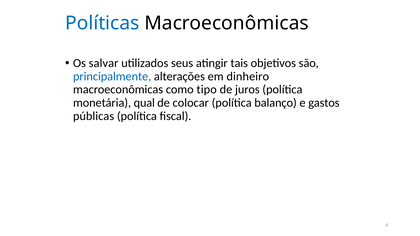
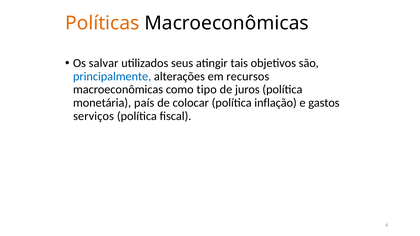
Políticas colour: blue -> orange
dinheiro: dinheiro -> recursos
qual: qual -> país
balanço: balanço -> inflação
públicas: públicas -> serviços
